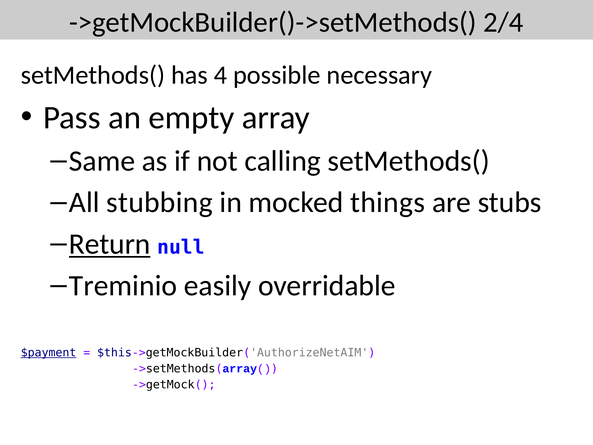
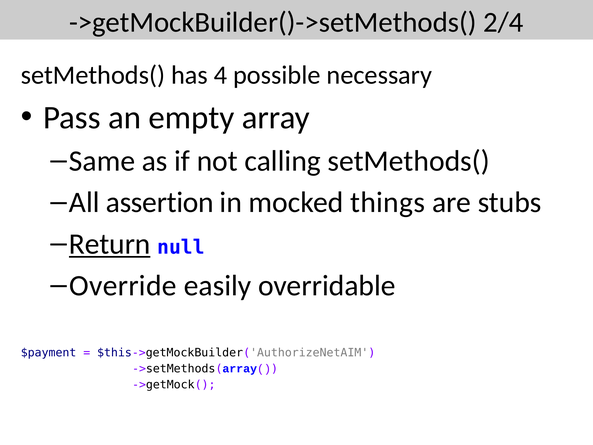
stubbing: stubbing -> assertion
Treminio: Treminio -> Override
$payment underline: present -> none
